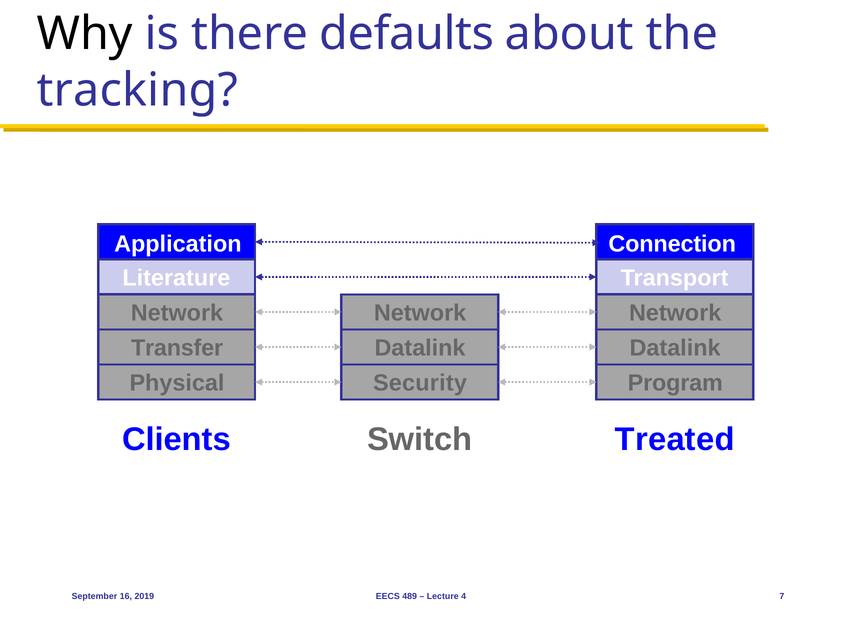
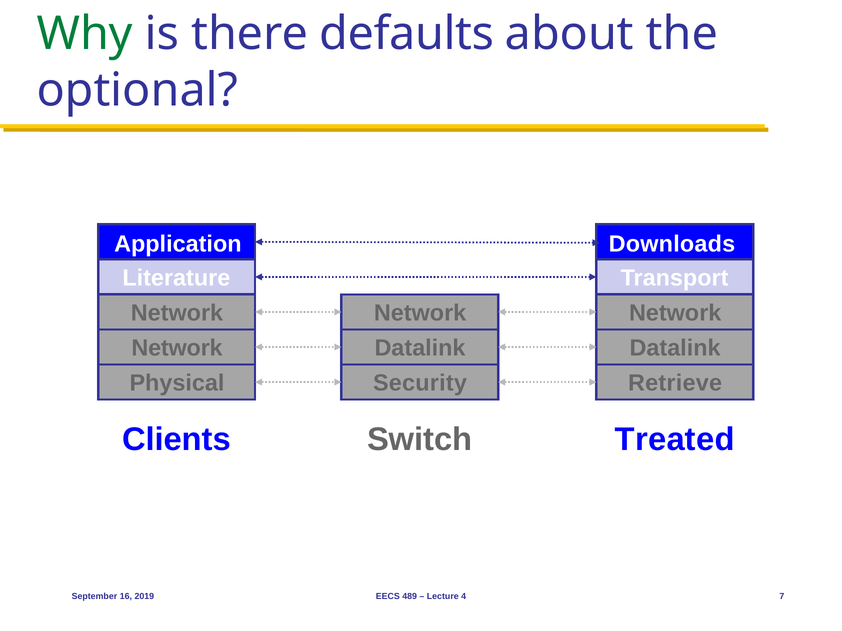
Why colour: black -> green
tracking: tracking -> optional
Connection: Connection -> Downloads
Transfer at (177, 348): Transfer -> Network
Program: Program -> Retrieve
